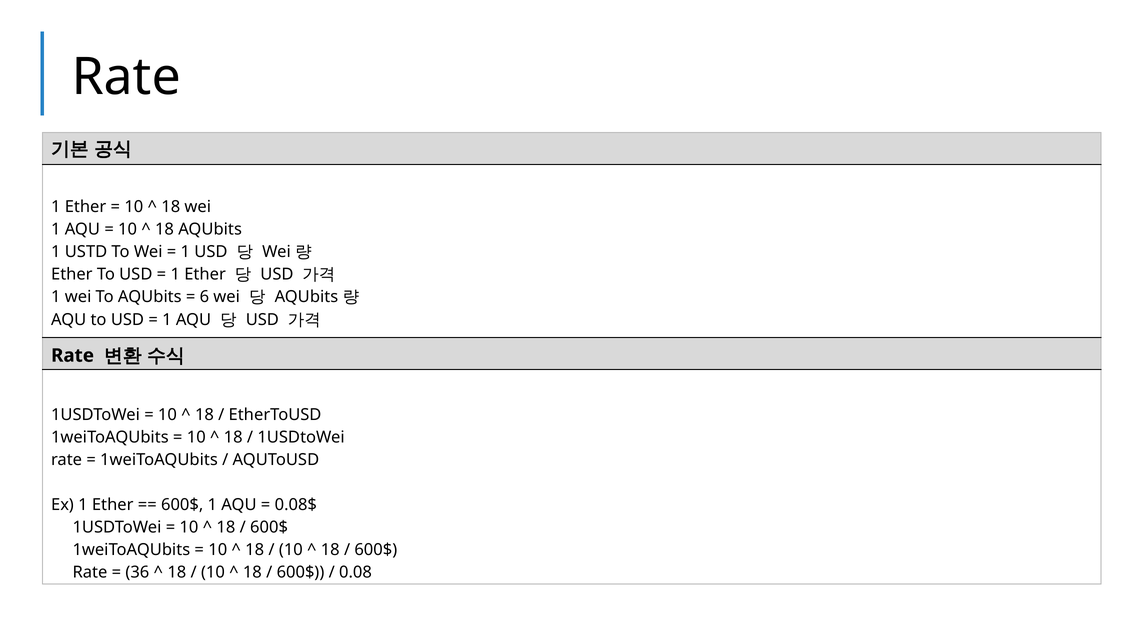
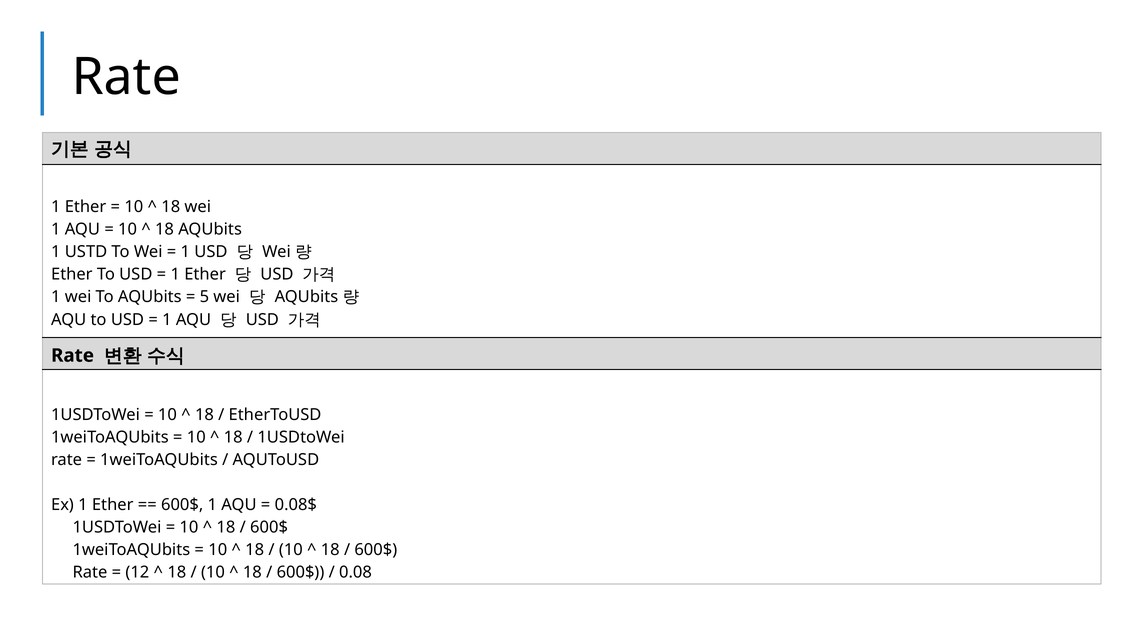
6: 6 -> 5
36: 36 -> 12
